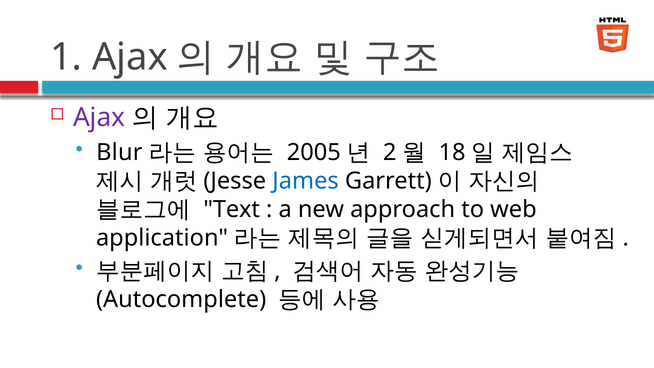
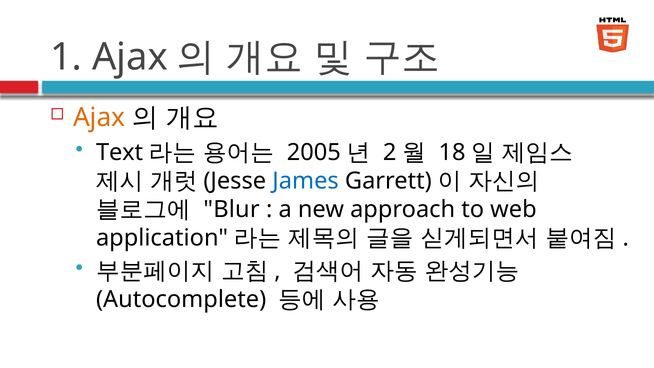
Ajax at (99, 118) colour: purple -> orange
Blur: Blur -> Text
Text: Text -> Blur
